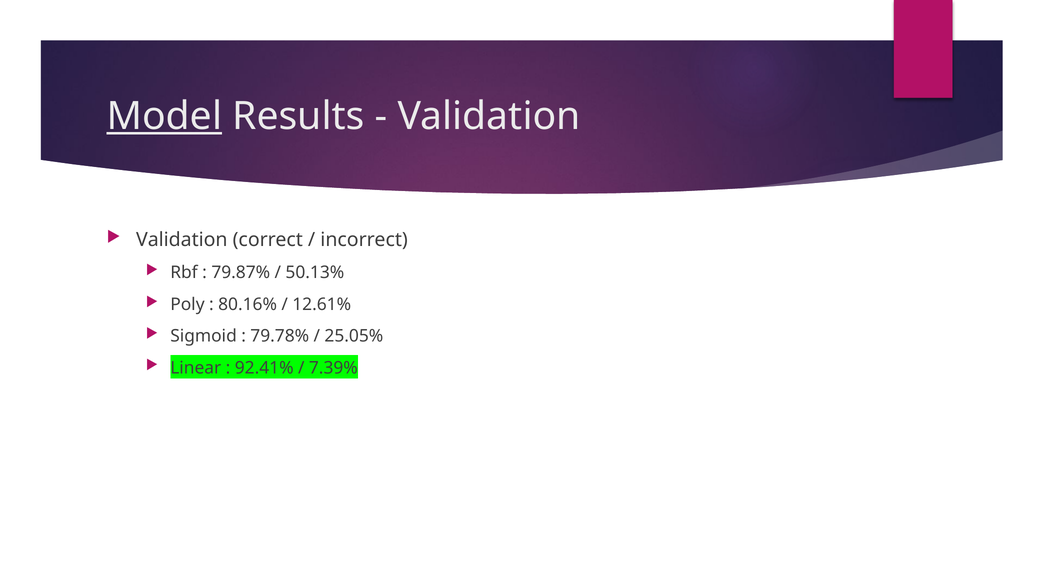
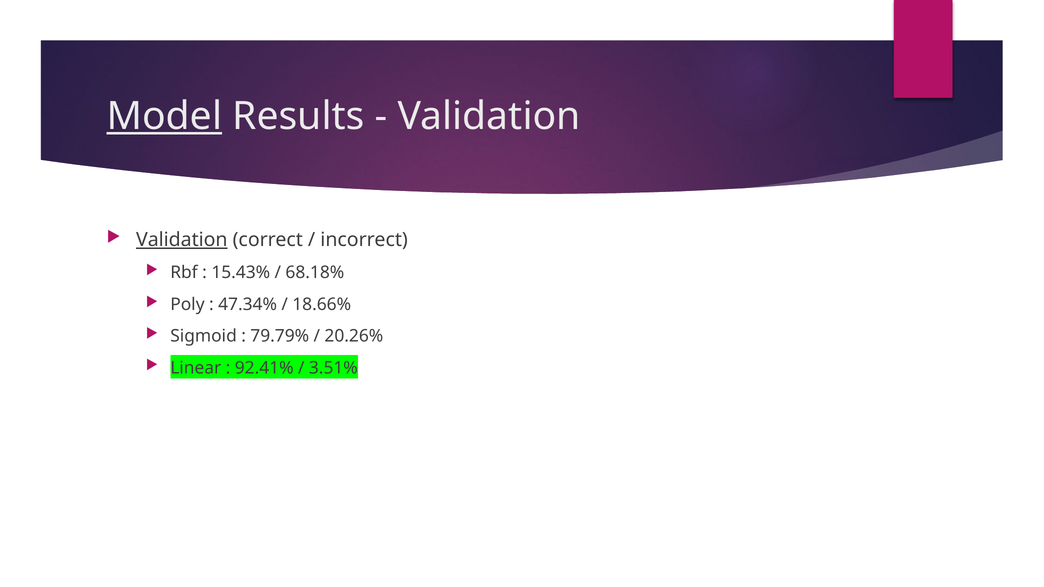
Validation at (182, 240) underline: none -> present
79.87%: 79.87% -> 15.43%
50.13%: 50.13% -> 68.18%
80.16%: 80.16% -> 47.34%
12.61%: 12.61% -> 18.66%
79.78%: 79.78% -> 79.79%
25.05%: 25.05% -> 20.26%
7.39%: 7.39% -> 3.51%
